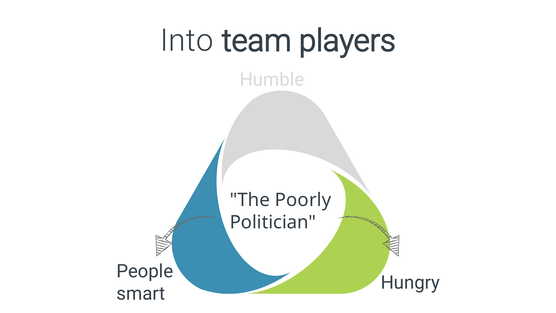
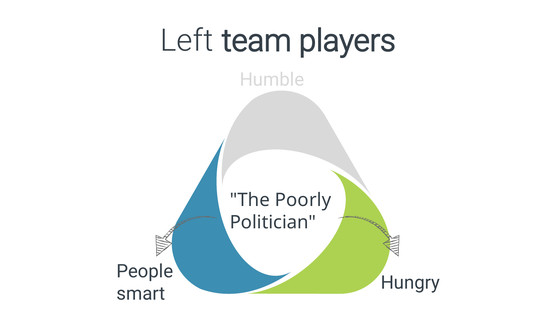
Into: Into -> Left
